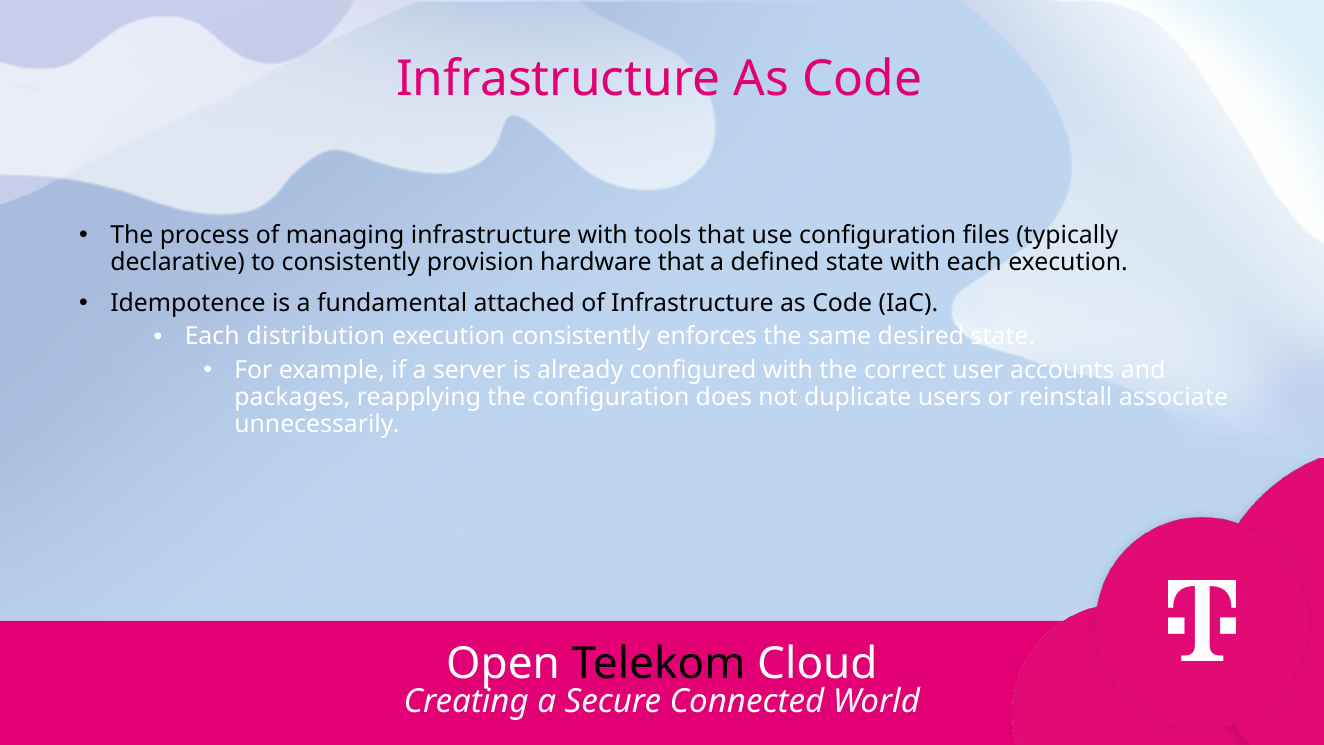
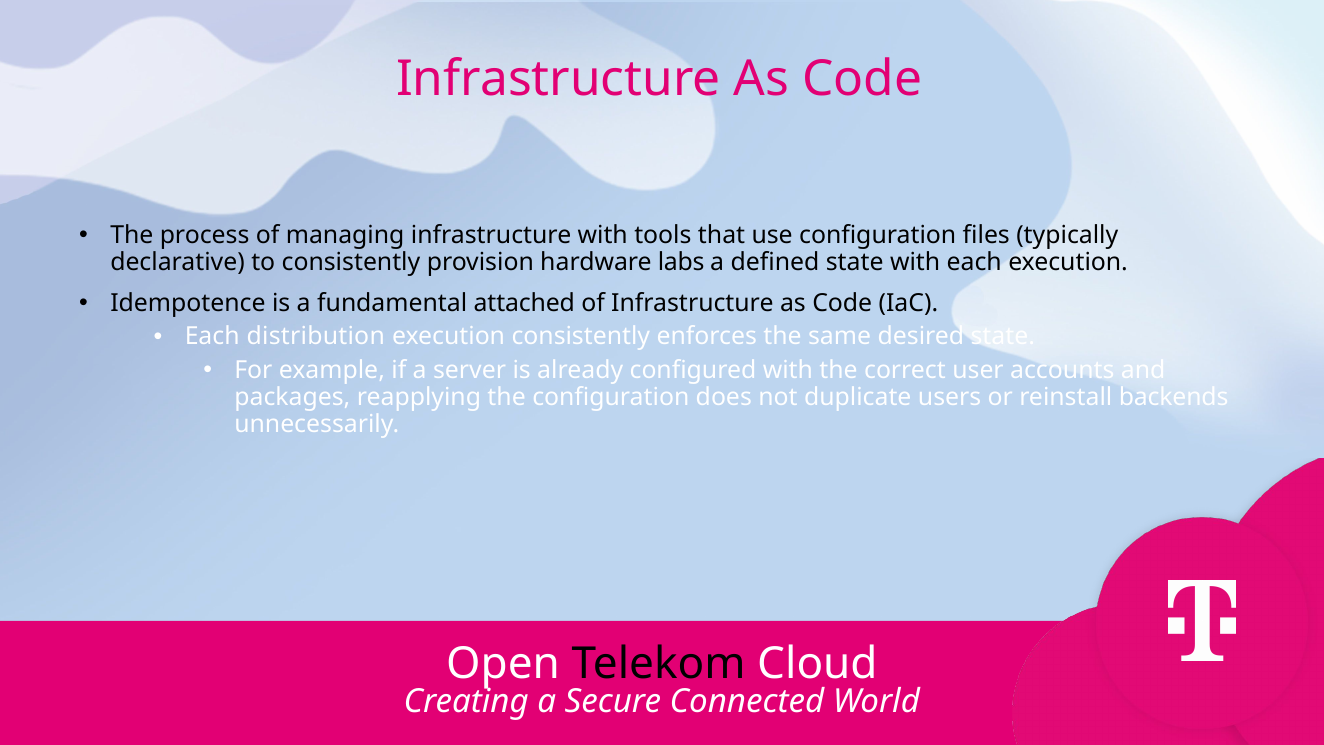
hardware that: that -> labs
associate: associate -> backends
